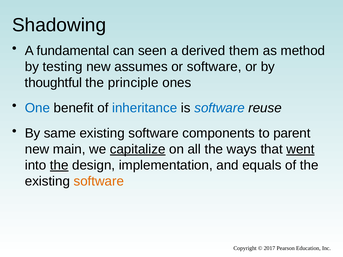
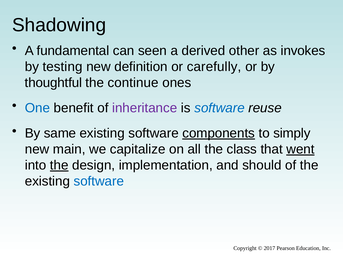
them: them -> other
method: method -> invokes
assumes: assumes -> definition
or software: software -> carefully
principle: principle -> continue
inheritance colour: blue -> purple
components underline: none -> present
parent: parent -> simply
capitalize underline: present -> none
ways: ways -> class
equals: equals -> should
software at (99, 181) colour: orange -> blue
